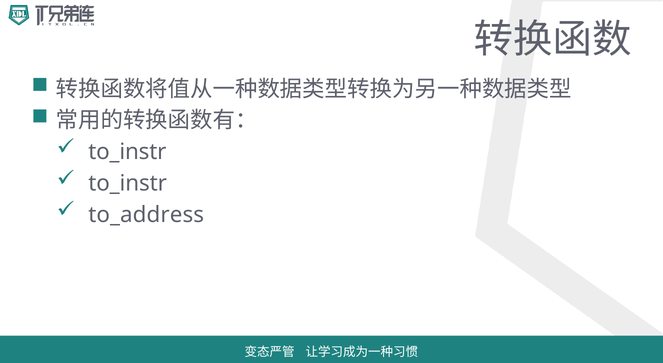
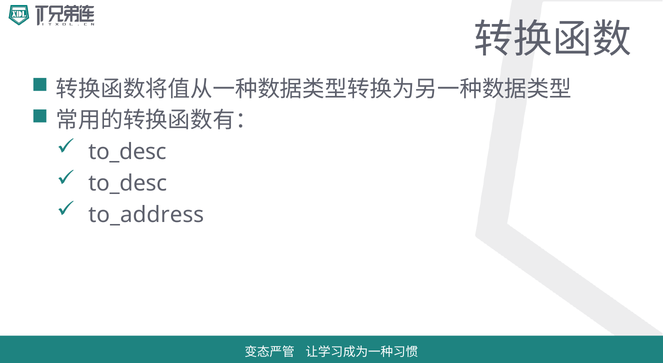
to_instr at (127, 152): to_instr -> to_desc
to_instr at (128, 183): to_instr -> to_desc
